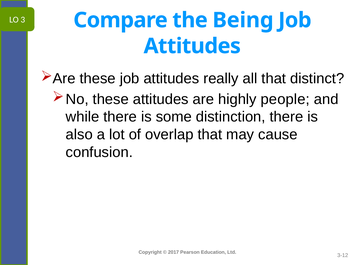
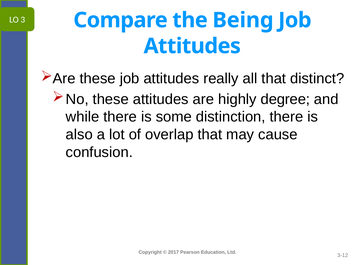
people: people -> degree
